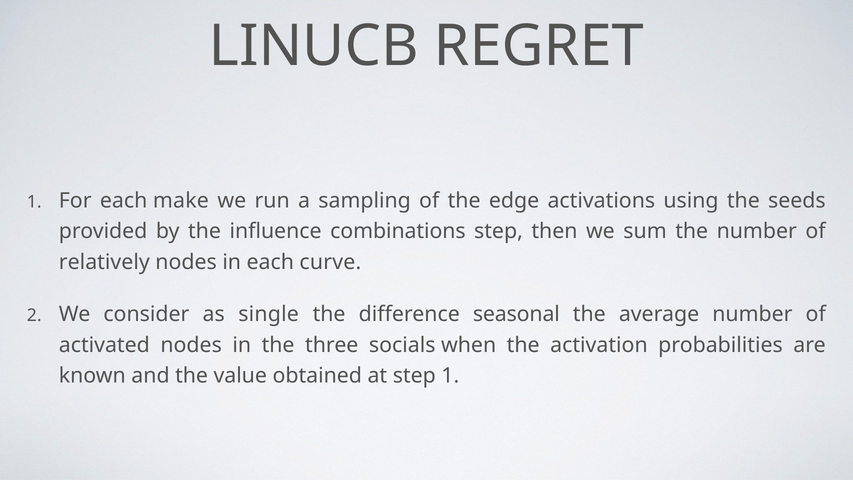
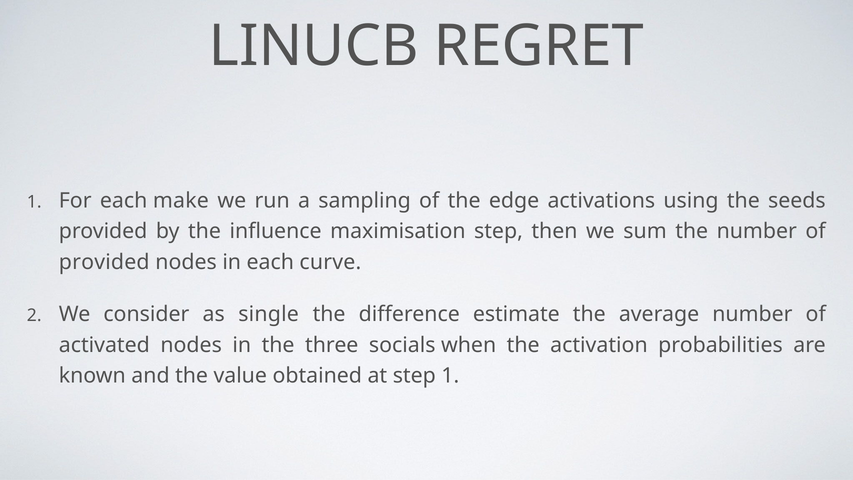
combinations: combinations -> maximisation
relatively at (104, 262): relatively -> provided
seasonal: seasonal -> estimate
